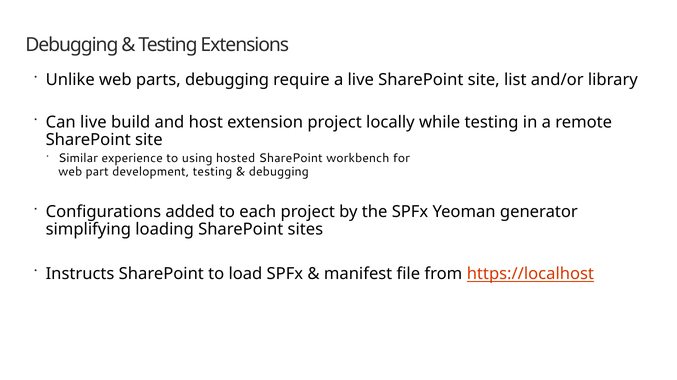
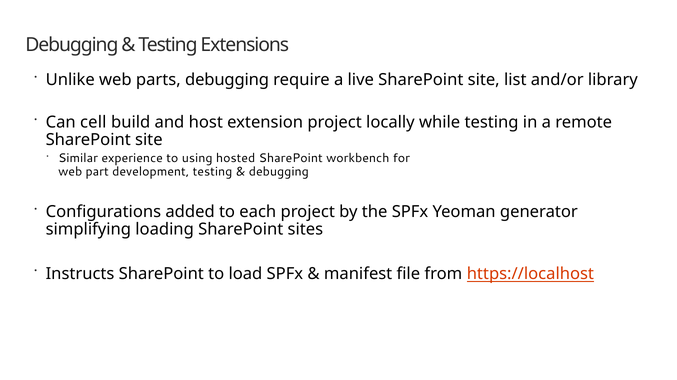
Can live: live -> cell
